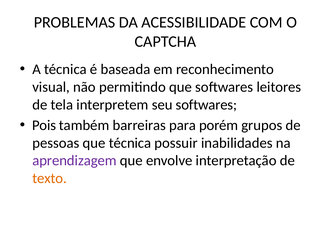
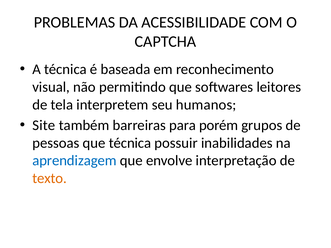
seu softwares: softwares -> humanos
Pois: Pois -> Site
aprendizagem colour: purple -> blue
